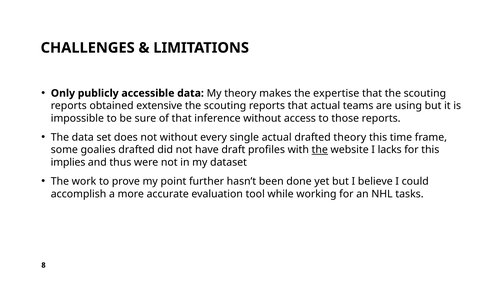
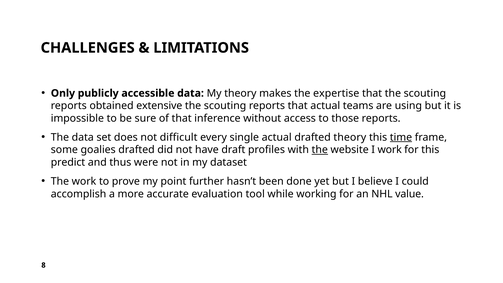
not without: without -> difficult
time underline: none -> present
I lacks: lacks -> work
implies: implies -> predict
tasks: tasks -> value
